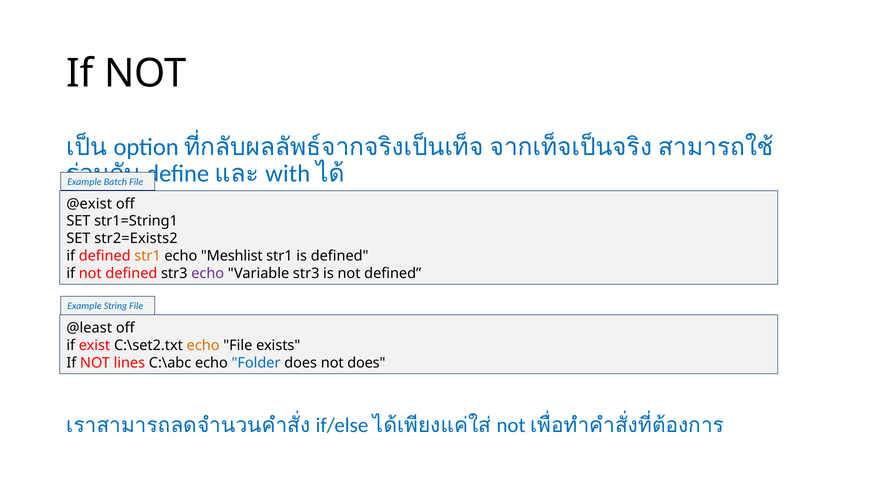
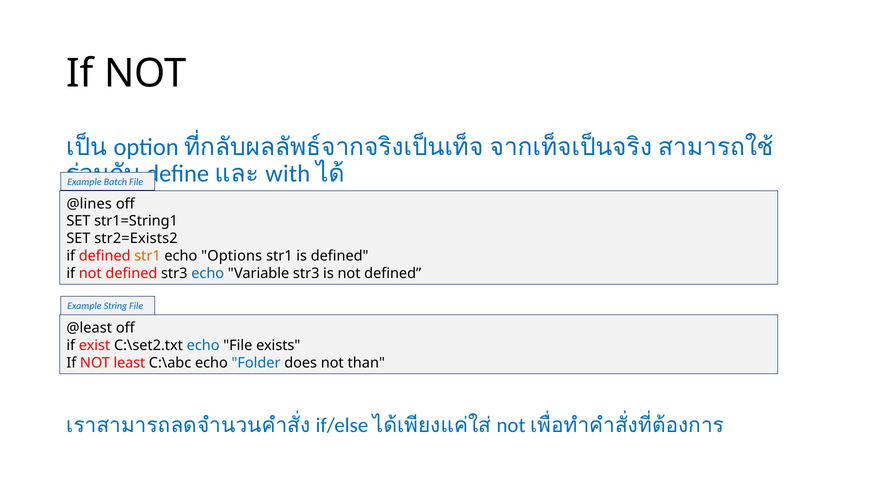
@exist: @exist -> @lines
Meshlist: Meshlist -> Options
echo at (208, 273) colour: purple -> blue
echo at (203, 345) colour: orange -> blue
lines: lines -> least
not does: does -> than
